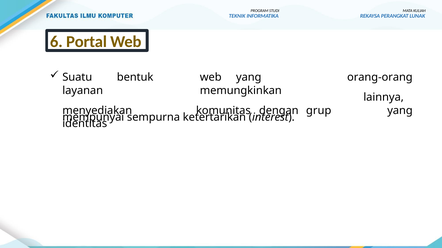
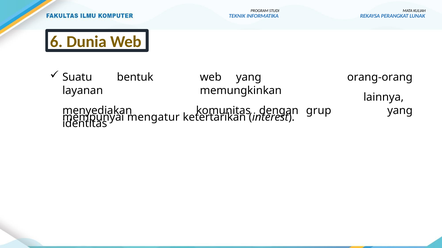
Portal: Portal -> Dunia
sempurna: sempurna -> mengatur
